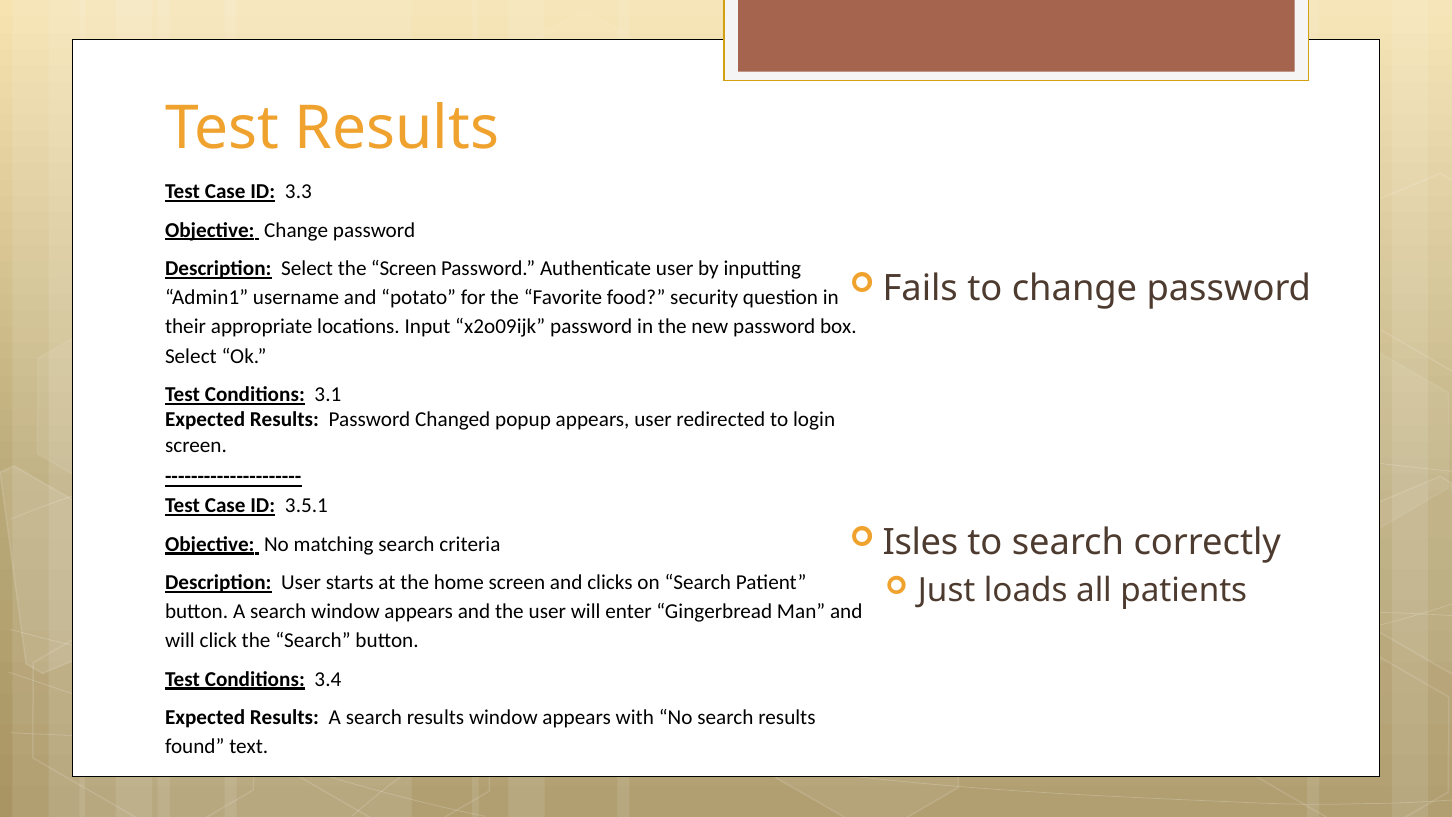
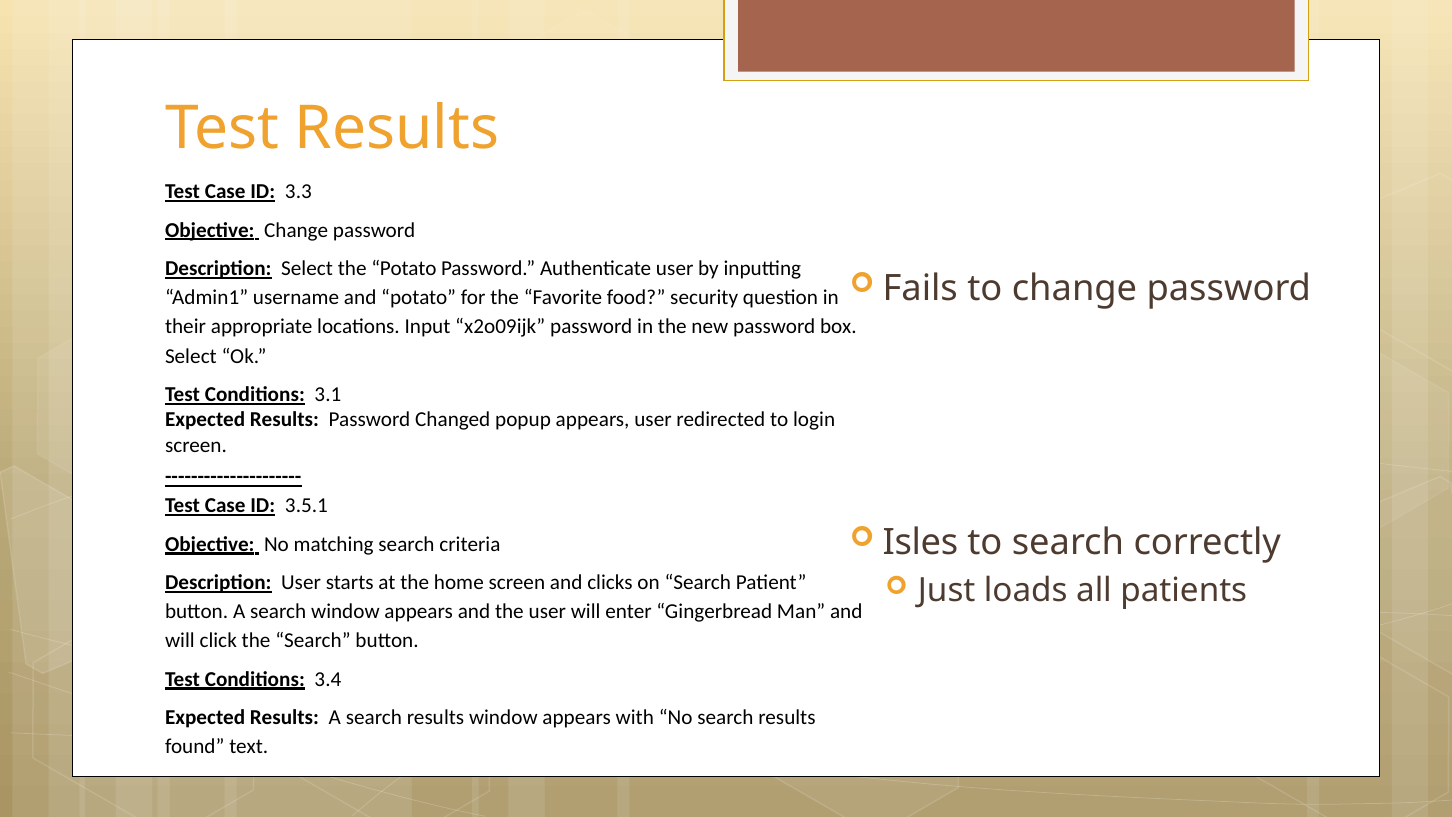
the Screen: Screen -> Potato
